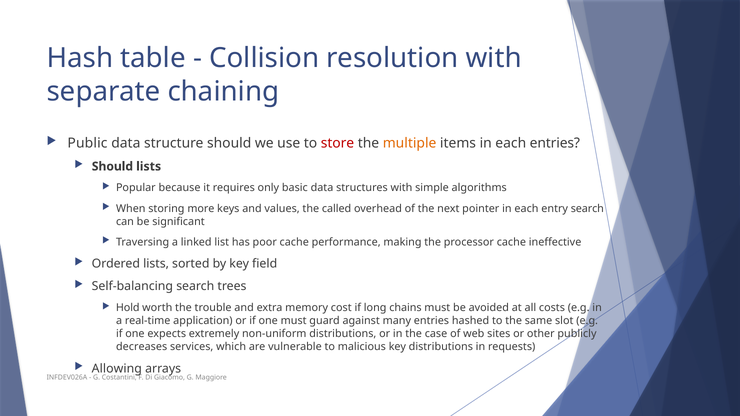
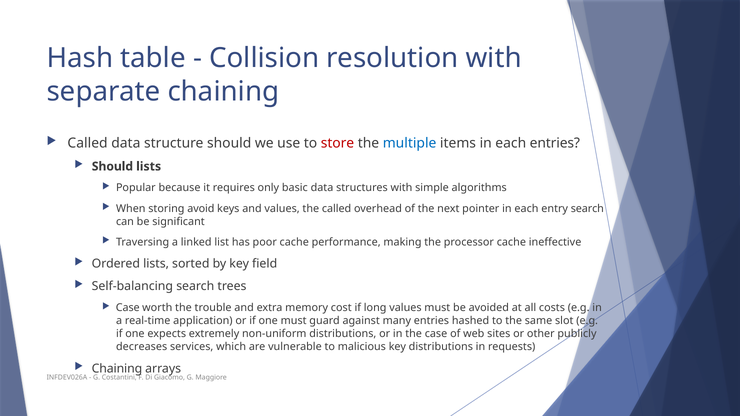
Public at (88, 143): Public -> Called
multiple colour: orange -> blue
more: more -> avoid
Hold at (128, 308): Hold -> Case
long chains: chains -> values
Allowing at (117, 369): Allowing -> Chaining
